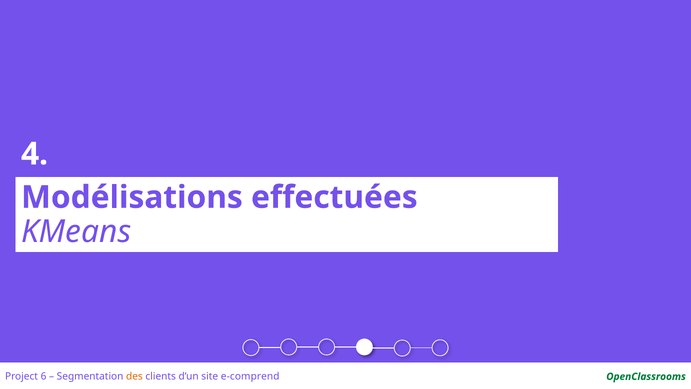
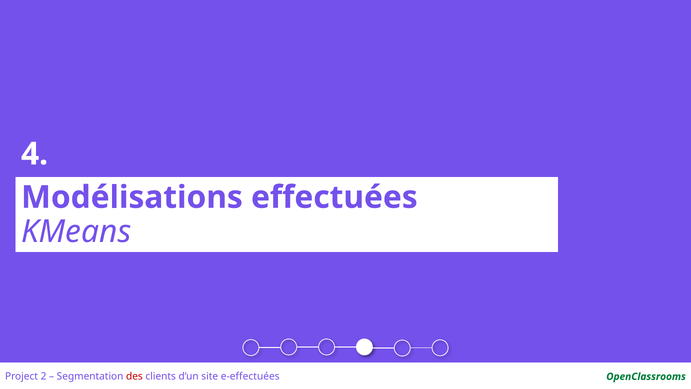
6: 6 -> 2
des colour: orange -> red
e-comprend: e-comprend -> e-effectuées
